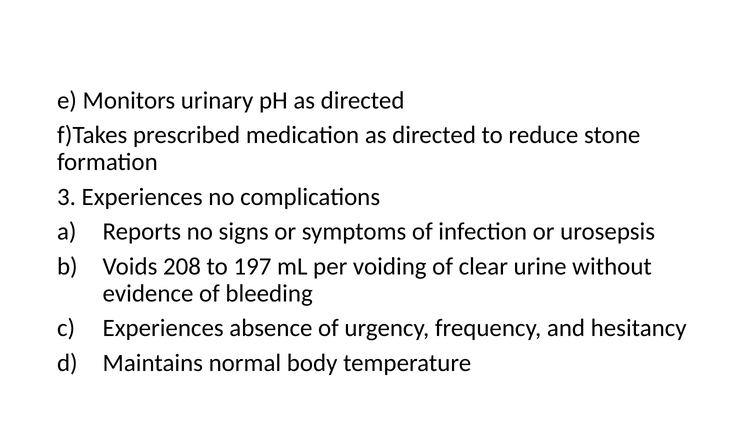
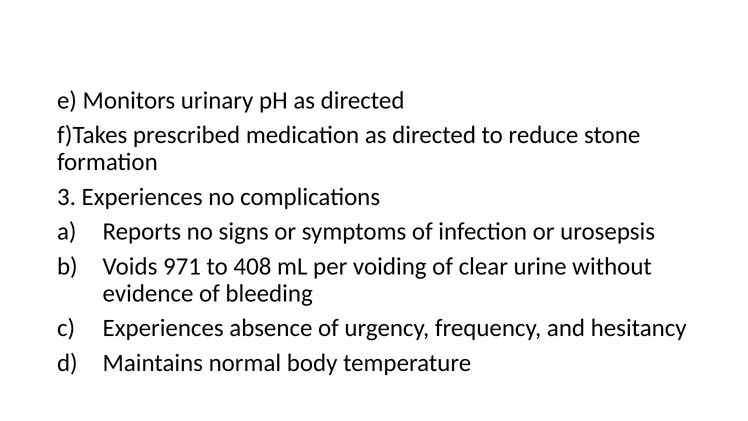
208: 208 -> 971
197: 197 -> 408
